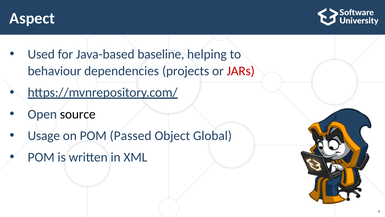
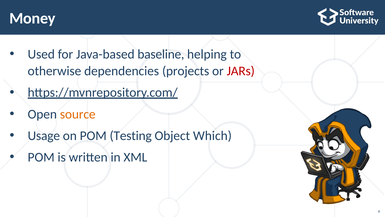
Aspect: Aspect -> Money
behaviour: behaviour -> otherwise
source colour: black -> orange
Passed: Passed -> Testing
Global: Global -> Which
